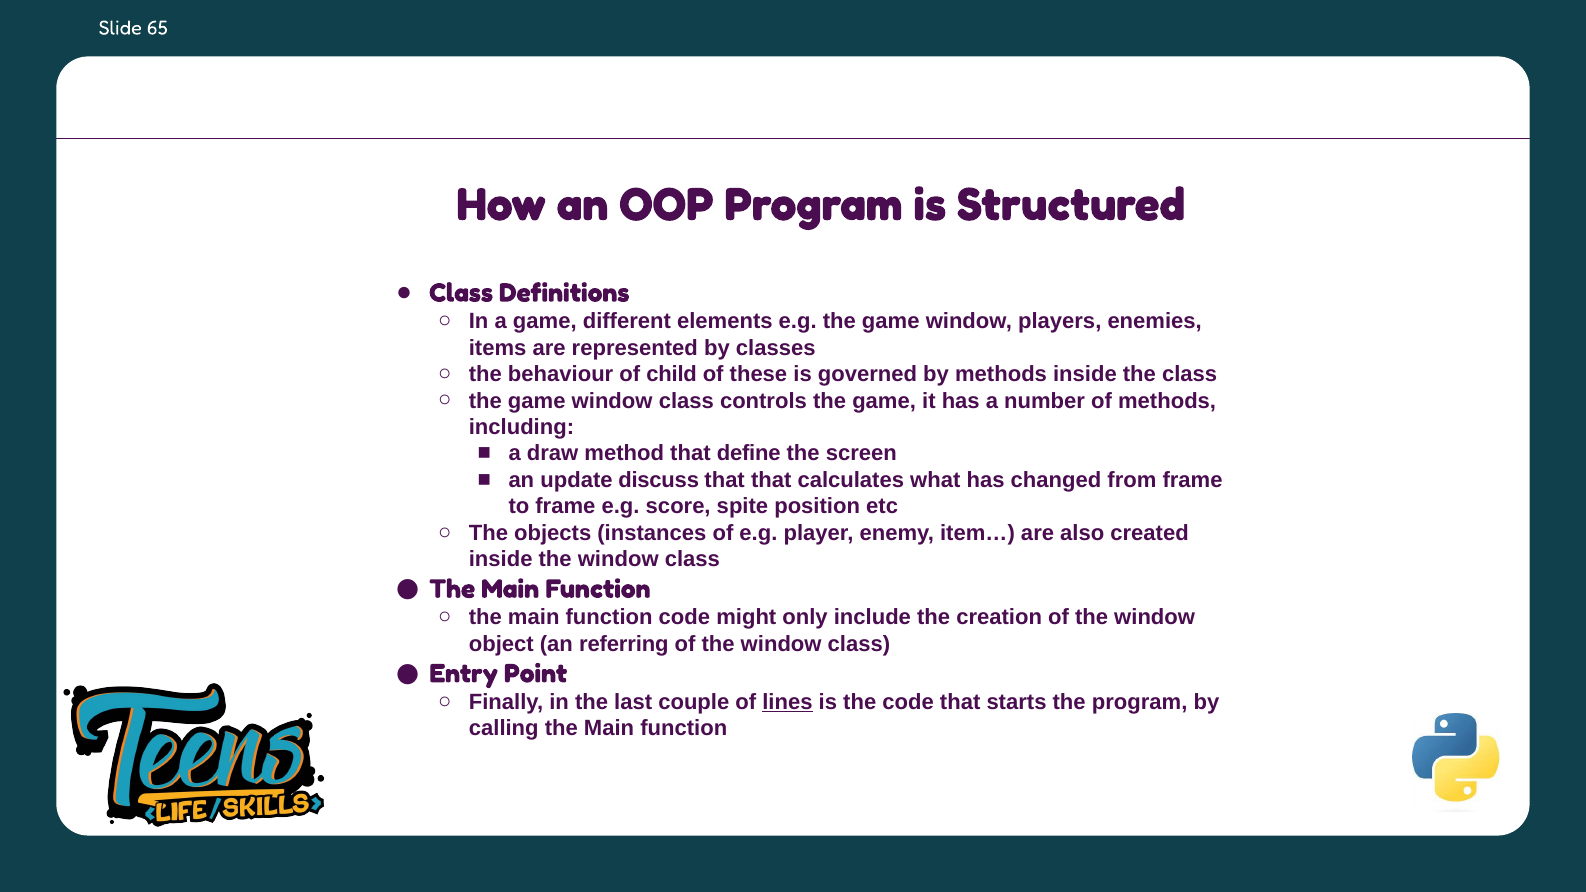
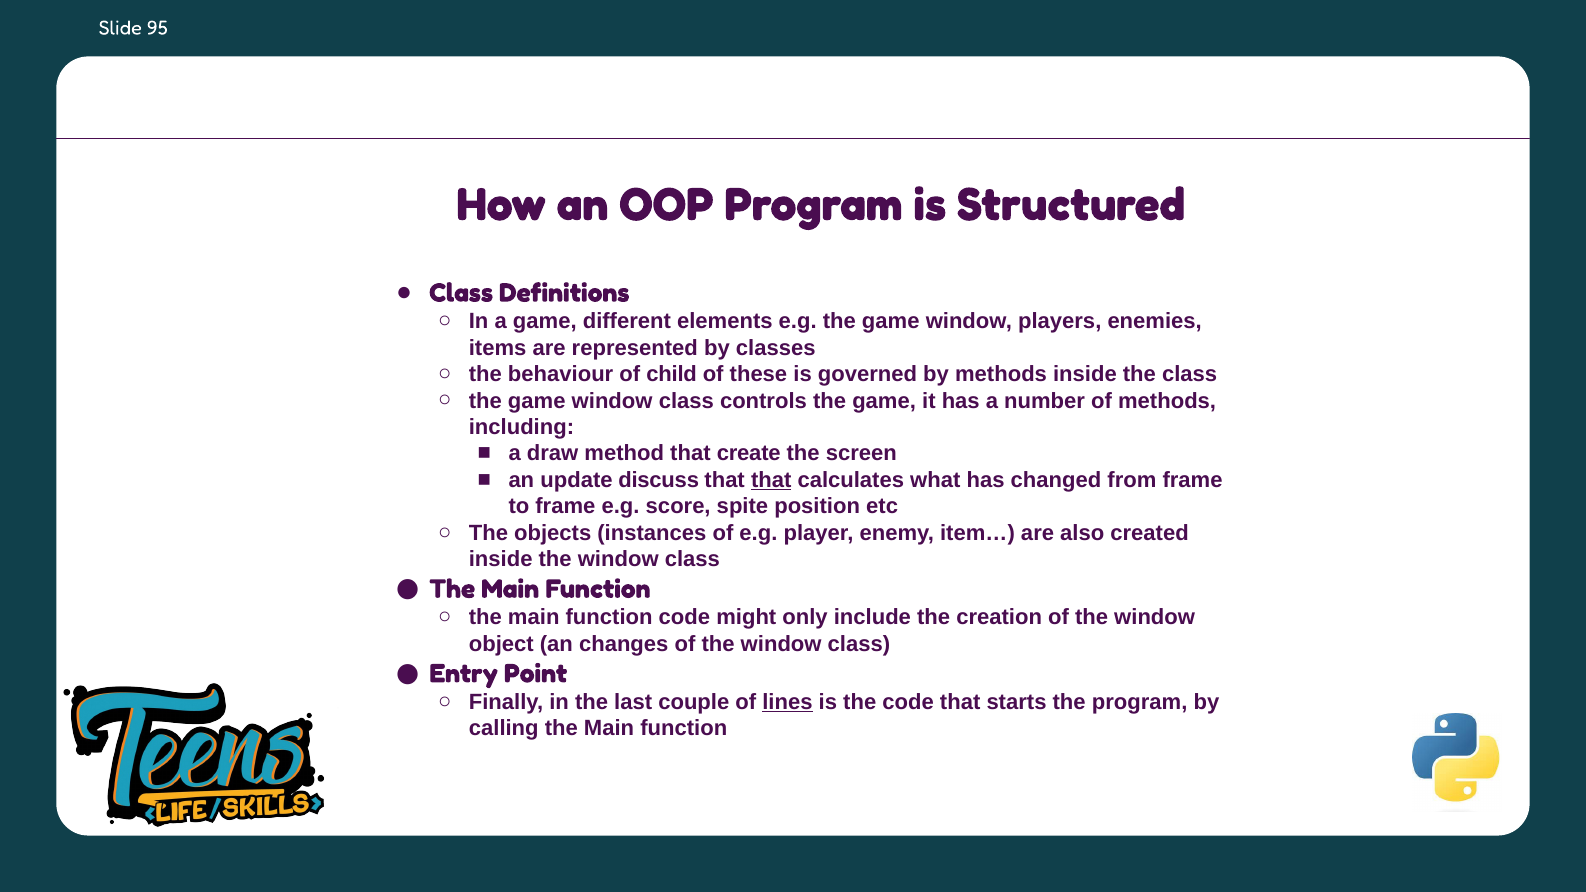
65: 65 -> 95
define: define -> create
that at (771, 480) underline: none -> present
referring: referring -> changes
